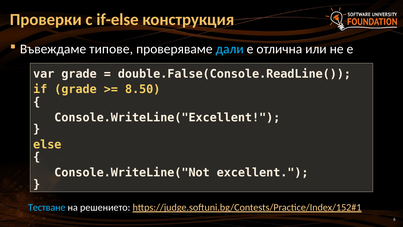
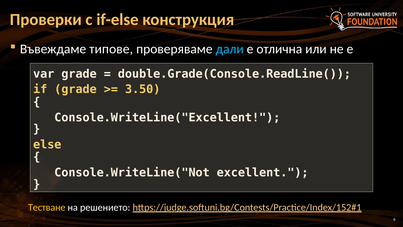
double.False(Console.ReadLine(: double.False(Console.ReadLine( -> double.Grade(Console.ReadLine(
8.50: 8.50 -> 3.50
Тестване colour: light blue -> yellow
